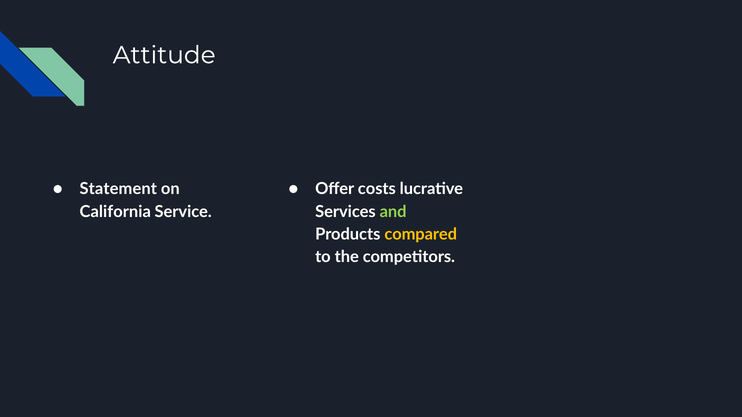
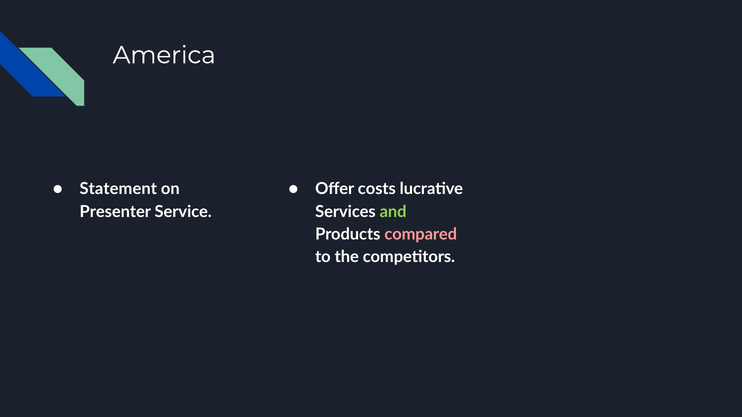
Attitude: Attitude -> America
California: California -> Presenter
compared colour: yellow -> pink
